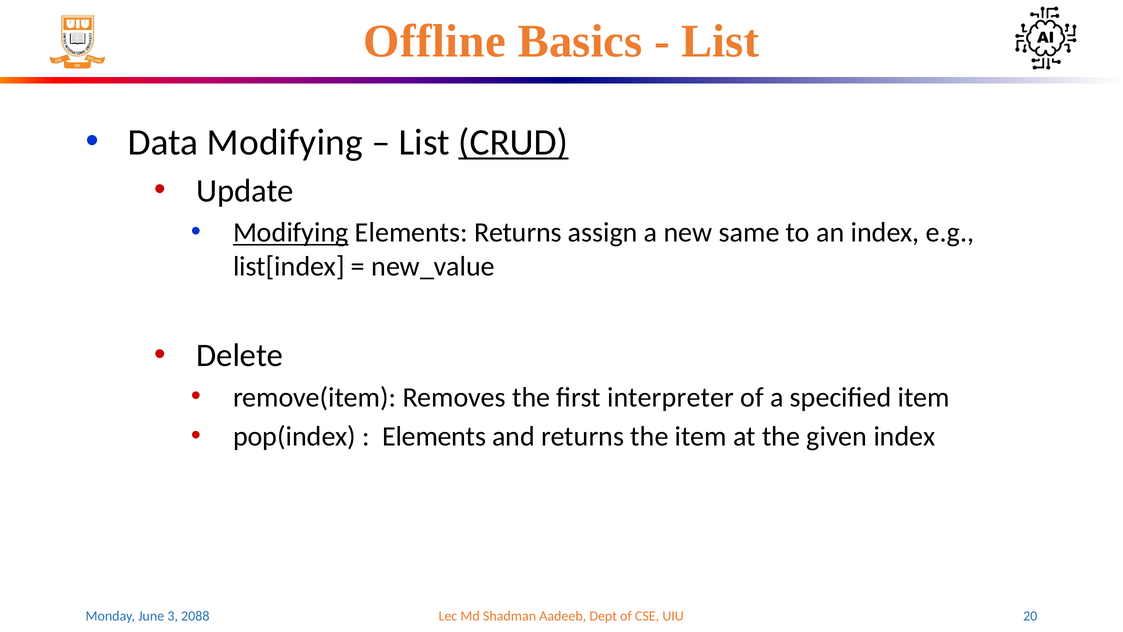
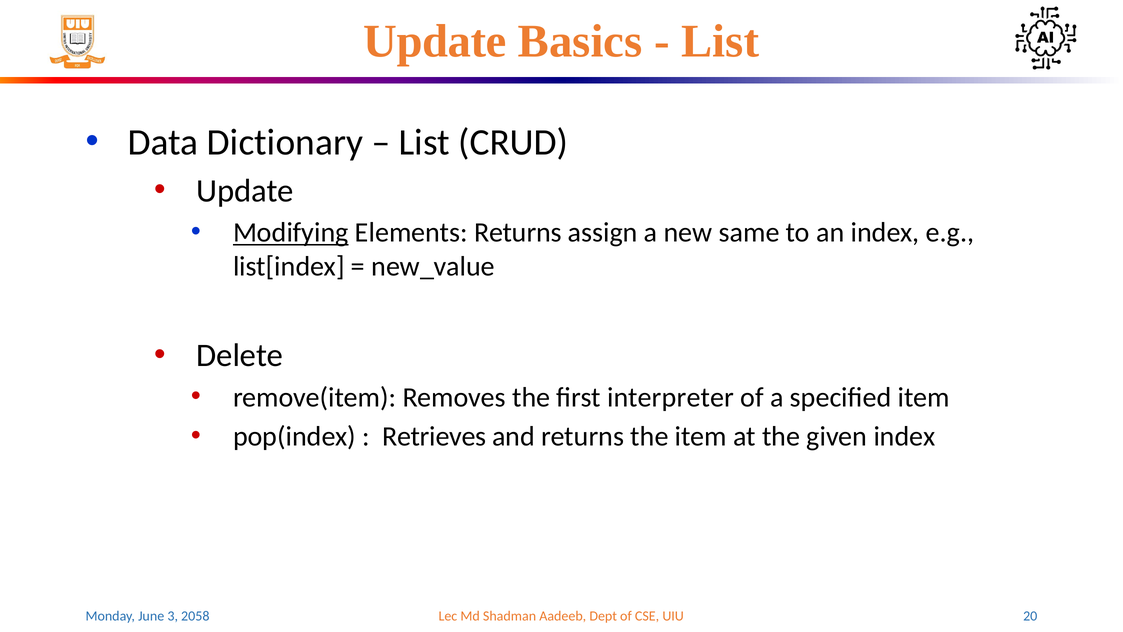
Offline at (435, 41): Offline -> Update
Data Modifying: Modifying -> Dictionary
CRUD underline: present -> none
Elements at (434, 436): Elements -> Retrieves
2088: 2088 -> 2058
